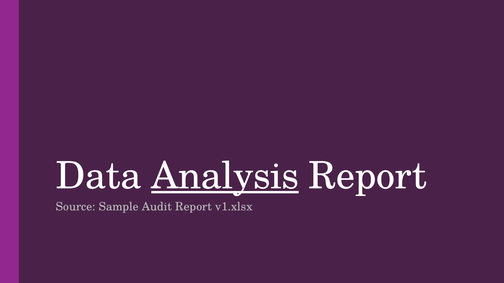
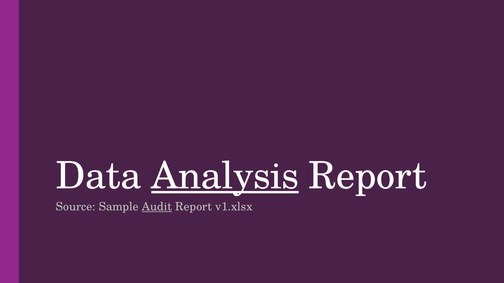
Audit underline: none -> present
